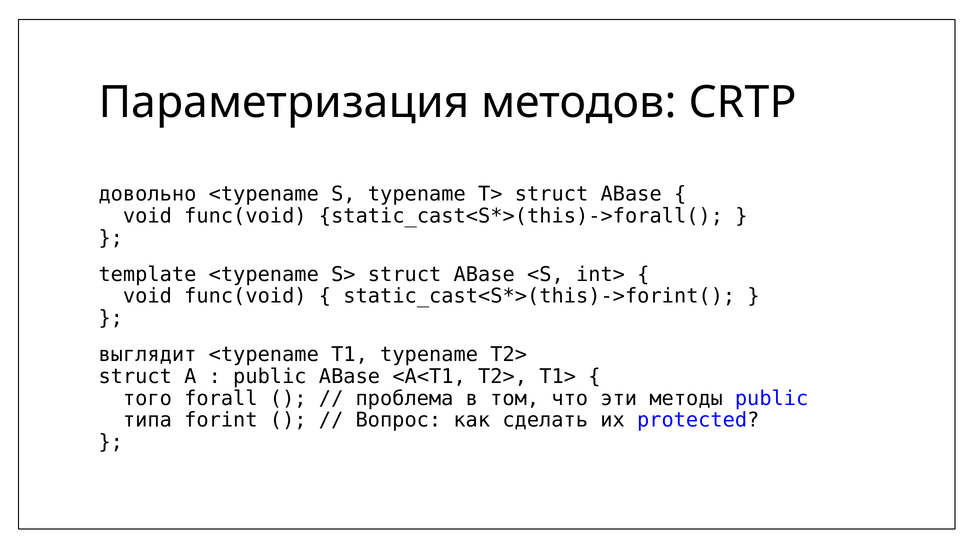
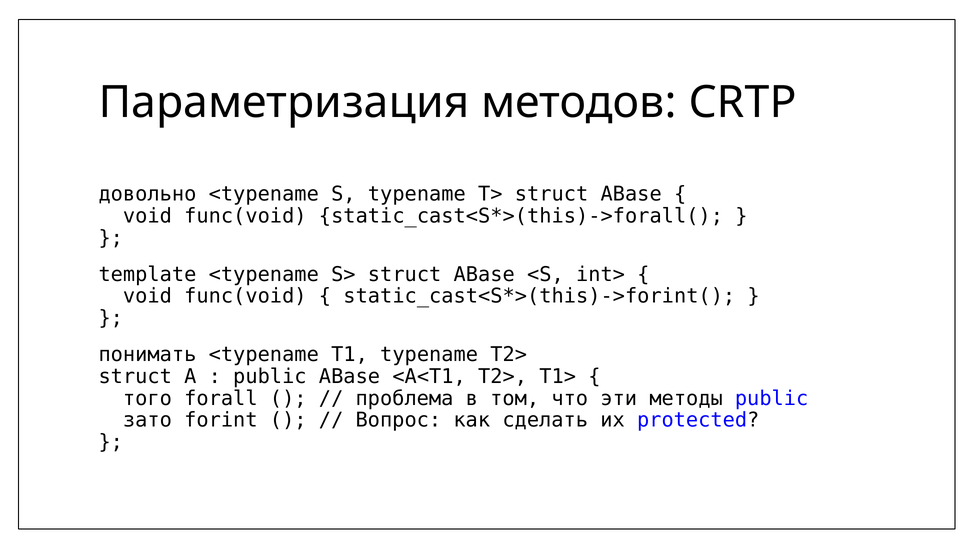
выглядит: выглядит -> понимать
типа: типа -> зато
